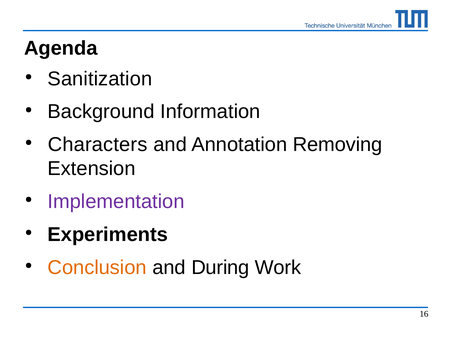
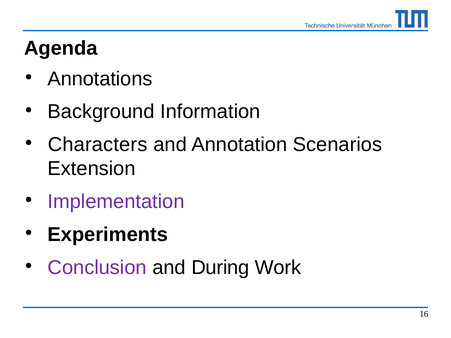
Sanitization: Sanitization -> Annotations
Removing: Removing -> Scenarios
Conclusion colour: orange -> purple
